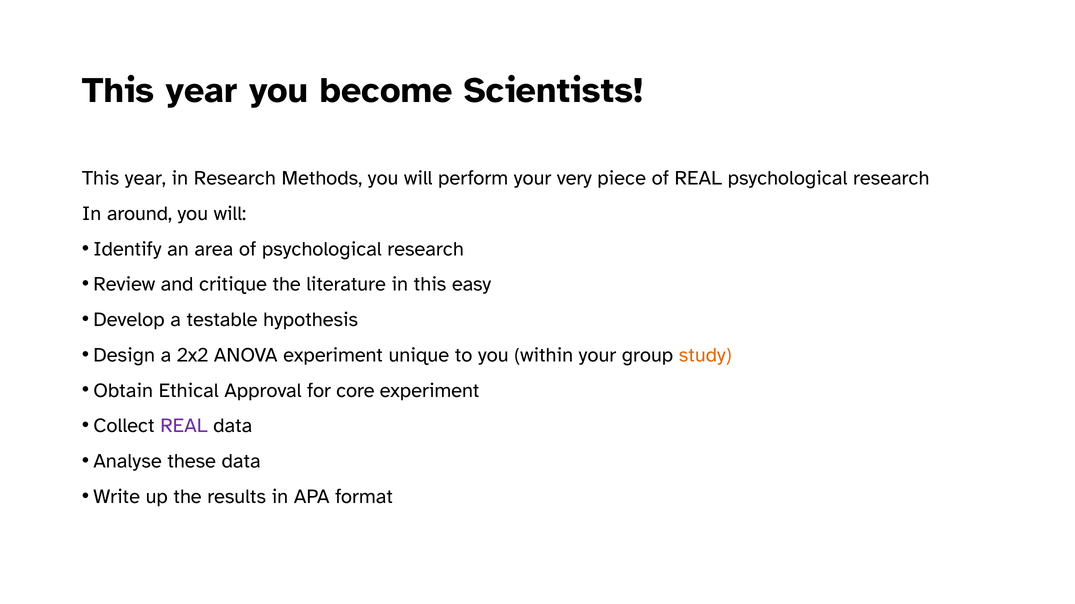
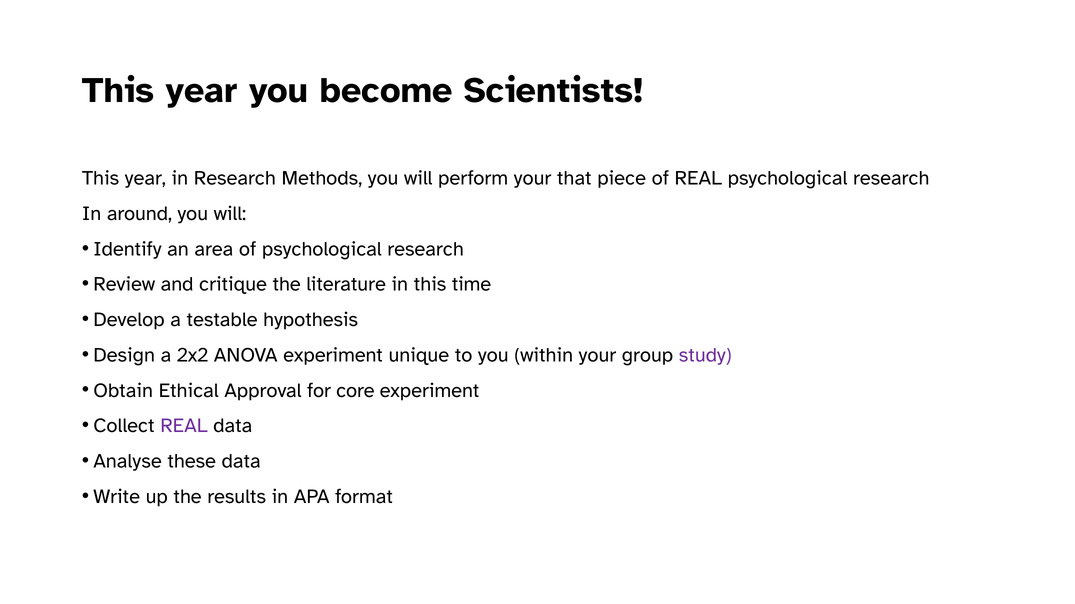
very: very -> that
easy: easy -> time
study colour: orange -> purple
